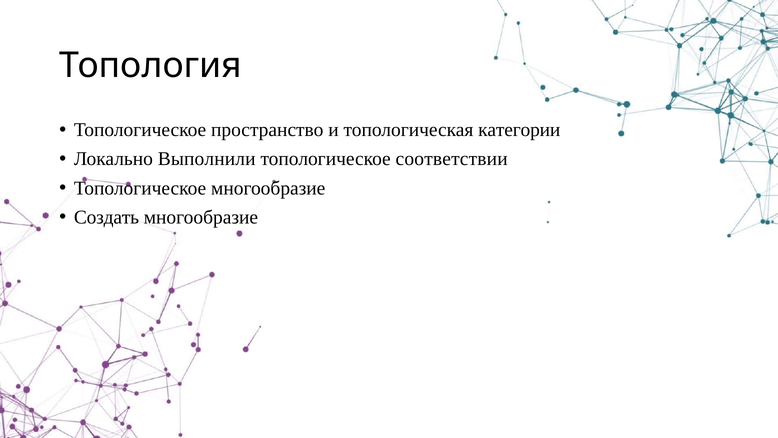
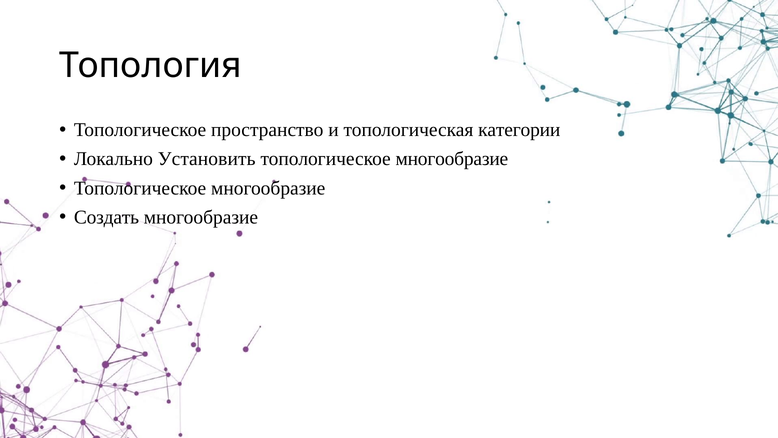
Выполнили: Выполнили -> Установить
соответствии at (452, 159): соответствии -> многообразие
